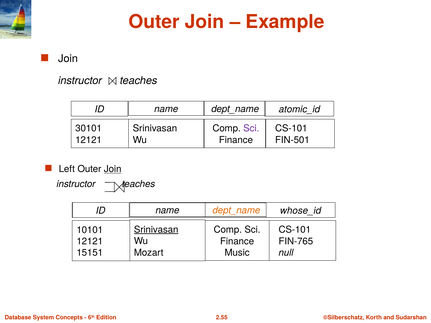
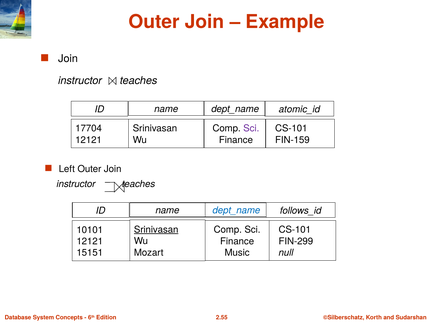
30101: 30101 -> 17704
FIN-501: FIN-501 -> FIN-159
Join at (113, 169) underline: present -> none
dept_name at (236, 211) colour: orange -> blue
whose_id: whose_id -> follows_id
FIN-765: FIN-765 -> FIN-299
